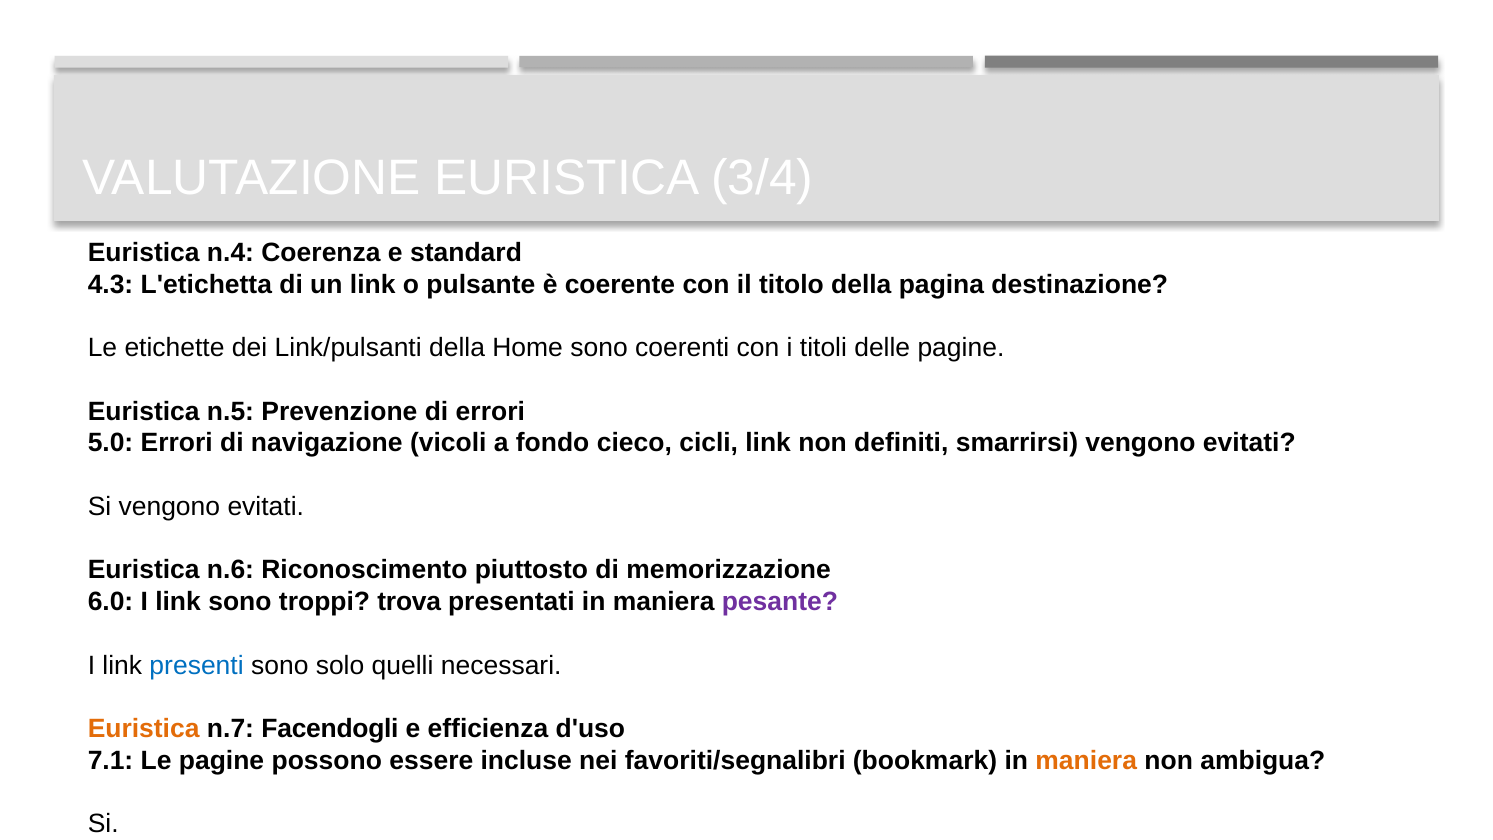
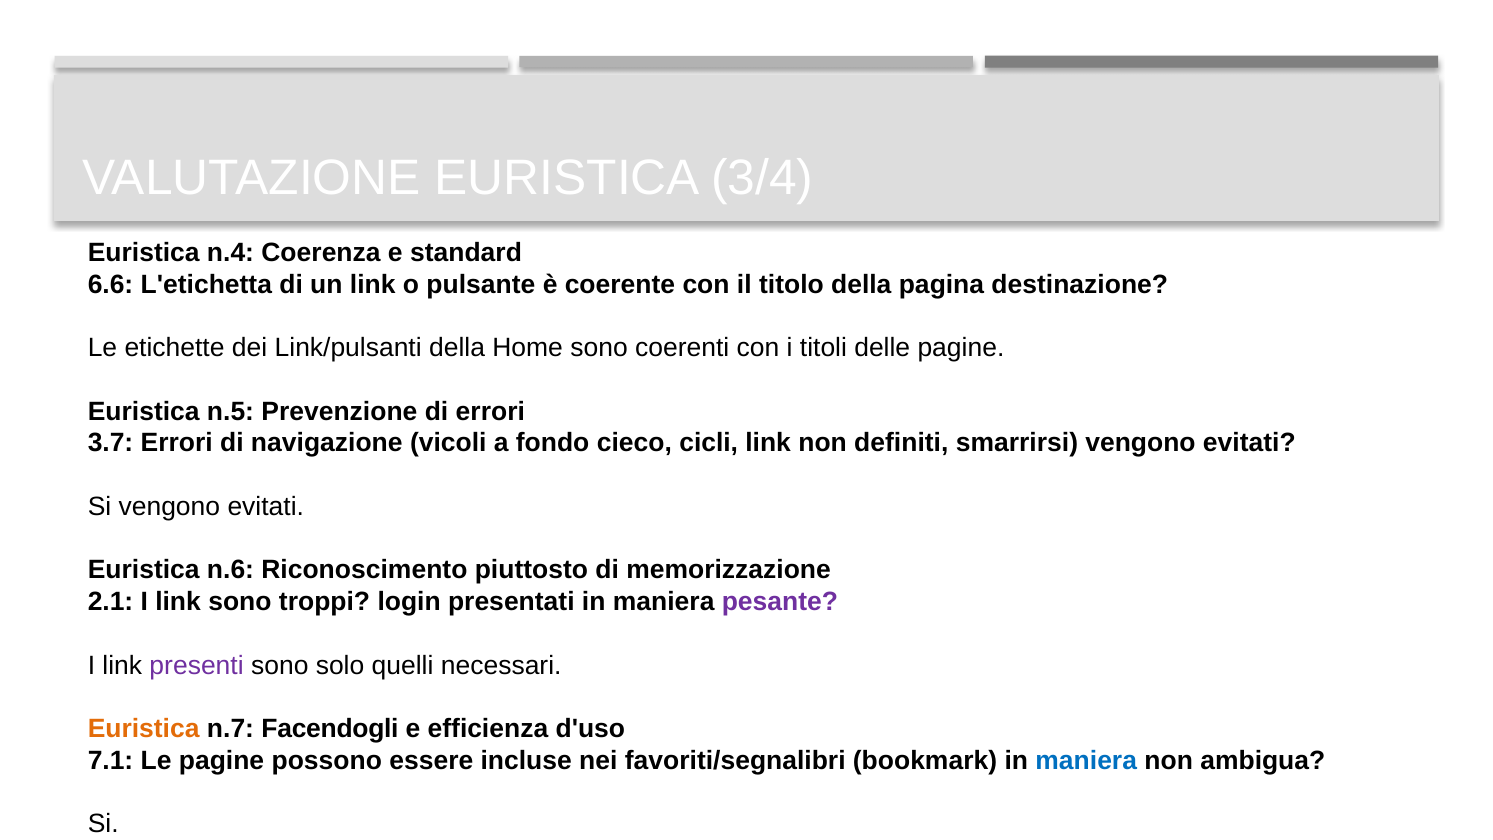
4.3: 4.3 -> 6.6
5.0: 5.0 -> 3.7
6.0: 6.0 -> 2.1
trova: trova -> login
presenti colour: blue -> purple
maniera at (1086, 760) colour: orange -> blue
